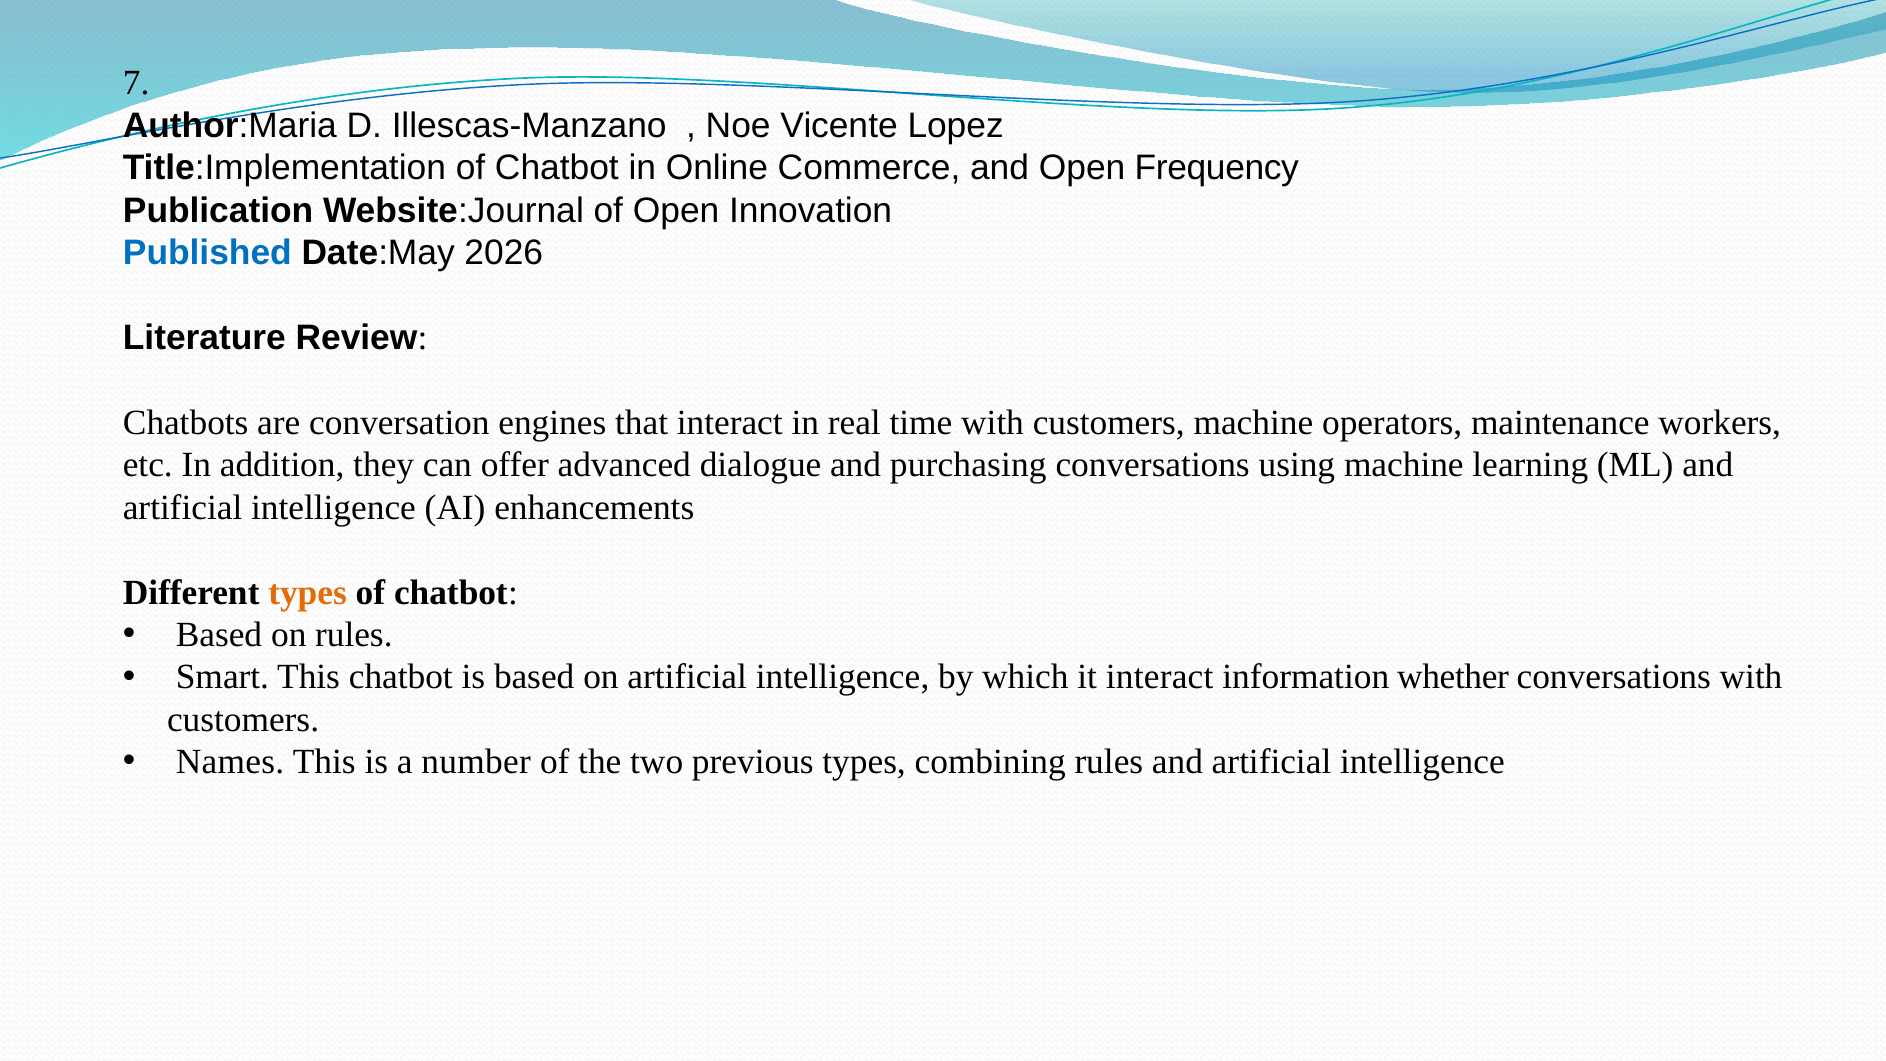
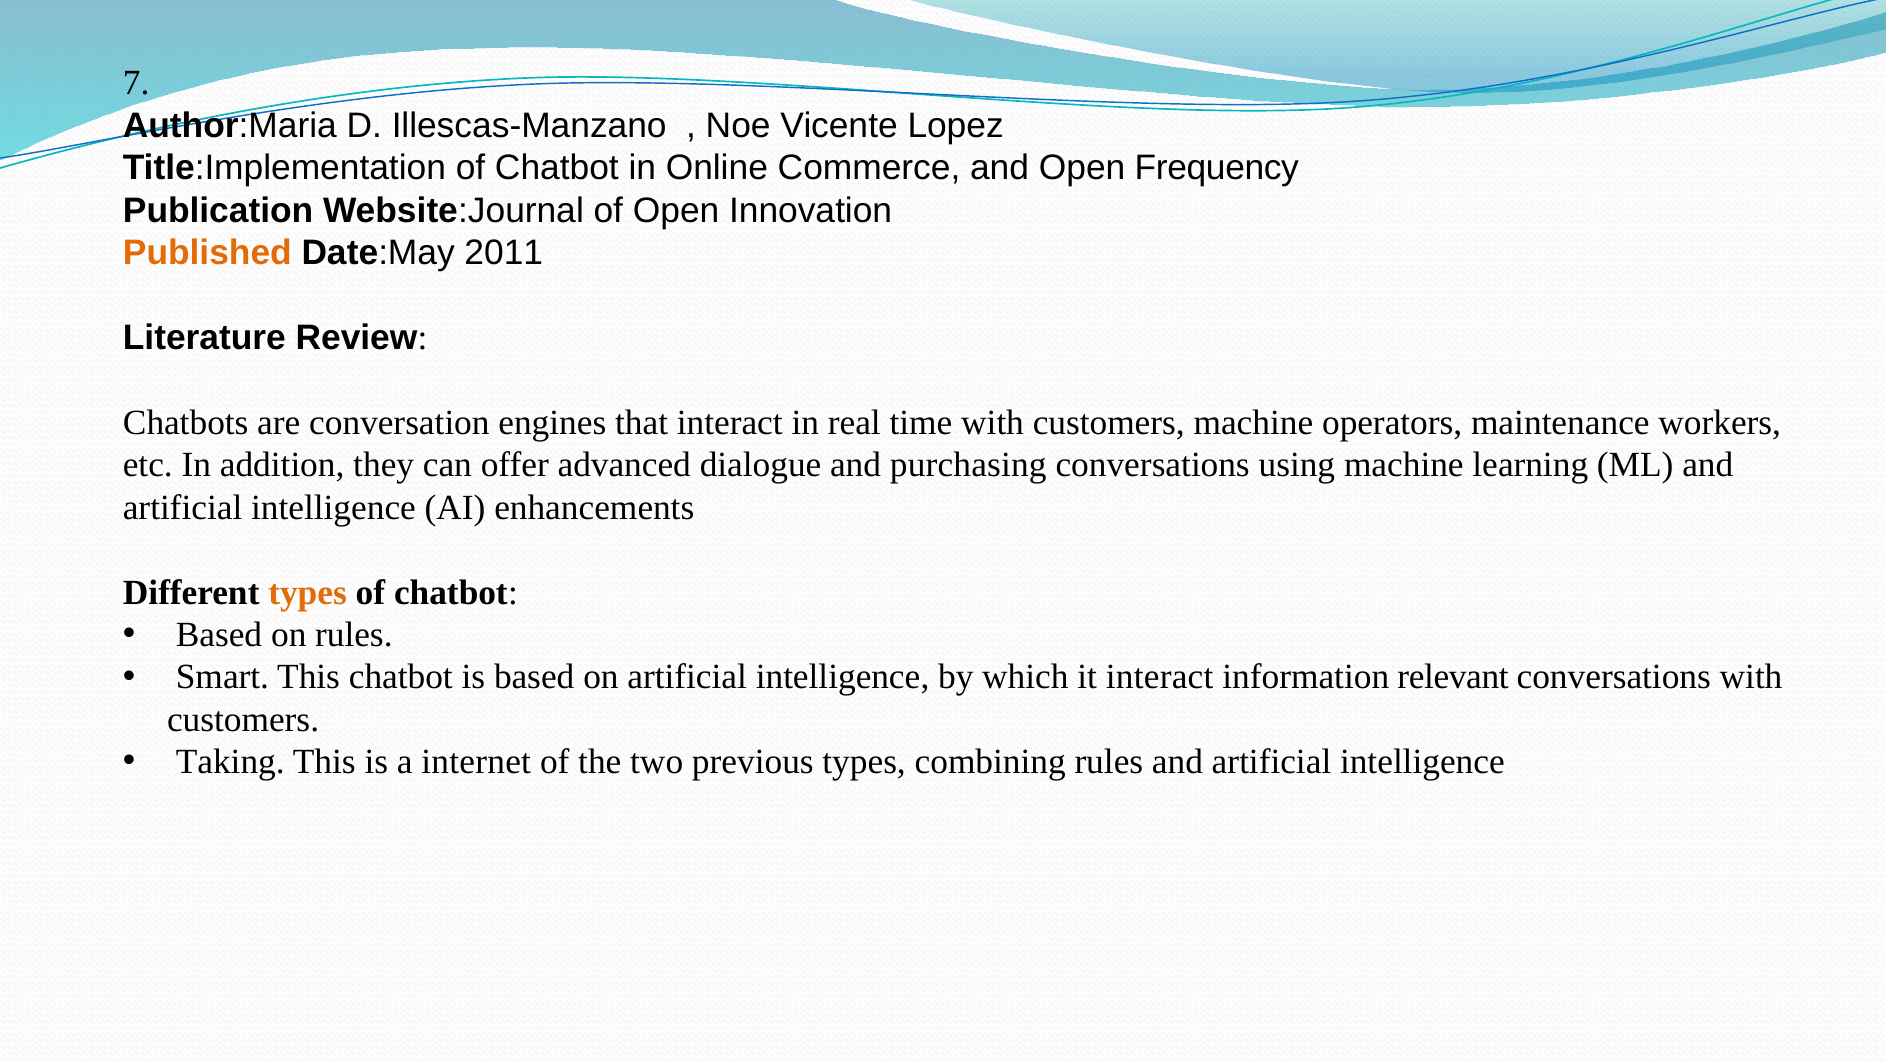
Published colour: blue -> orange
2026: 2026 -> 2011
whether: whether -> relevant
Names: Names -> Taking
number: number -> internet
